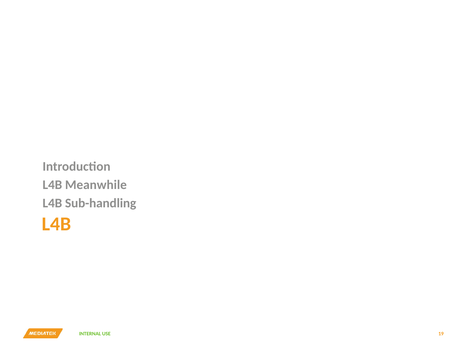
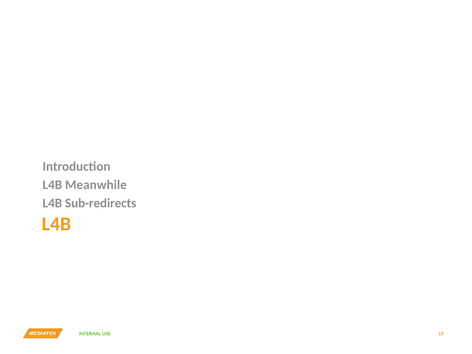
Sub-handling: Sub-handling -> Sub-redirects
